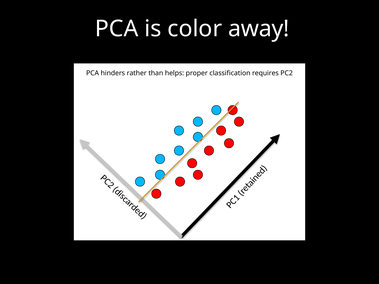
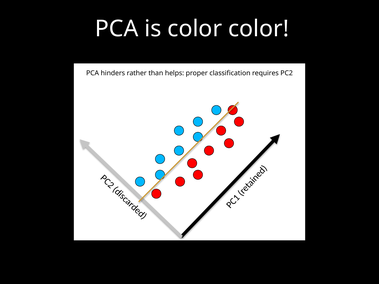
color away: away -> color
